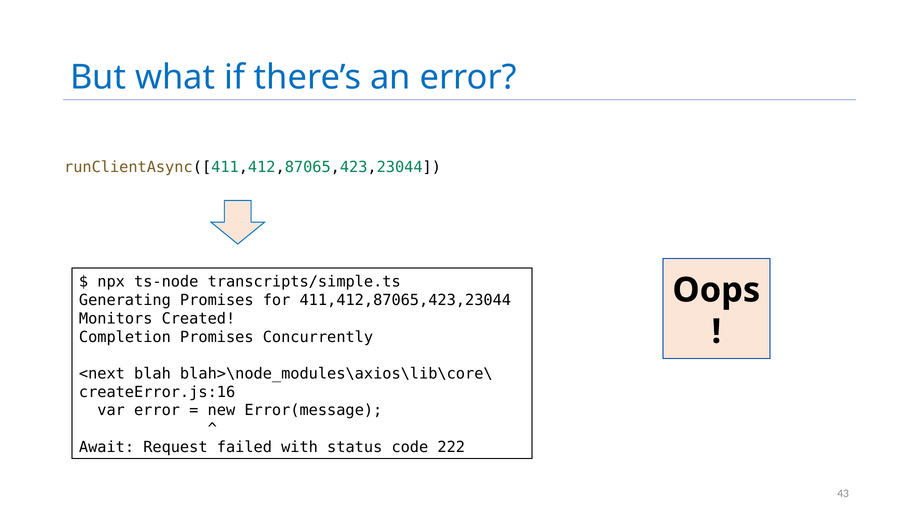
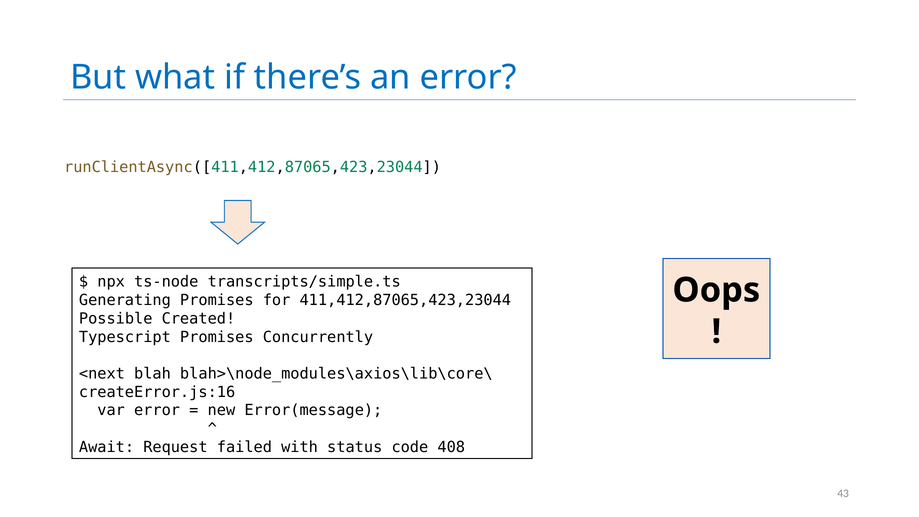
Monitors: Monitors -> Possible
Completion: Completion -> Typescript
222: 222 -> 408
